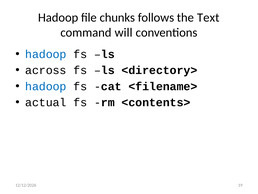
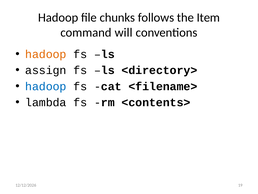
Text: Text -> Item
hadoop at (46, 54) colour: blue -> orange
across: across -> assign
actual: actual -> lambda
